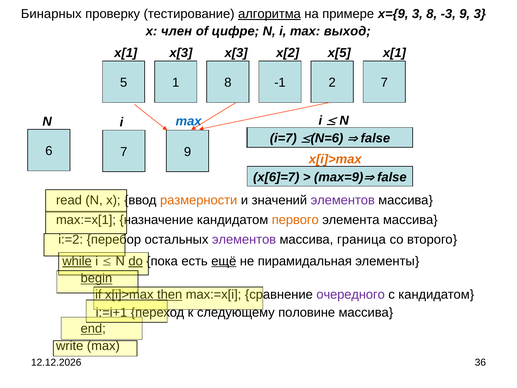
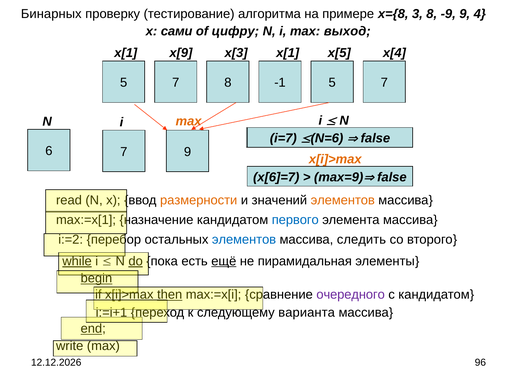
алгоритма underline: present -> none
x={9: x={9 -> x={8
-3: -3 -> -9
9 3: 3 -> 4
член: член -> сами
цифре: цифре -> цифру
x[1 x[3: x[3 -> x[9
x[3 x[2: x[2 -> x[1
x[5 x[1: x[1 -> x[4
1 at (176, 83): 1 -> 7
-1 2: 2 -> 5
max at (189, 121) colour: blue -> orange
элементов at (343, 200) colour: purple -> orange
первого colour: orange -> blue
элементов at (244, 239) colour: purple -> blue
граница: граница -> следить
половине: половине -> варианта
36: 36 -> 96
